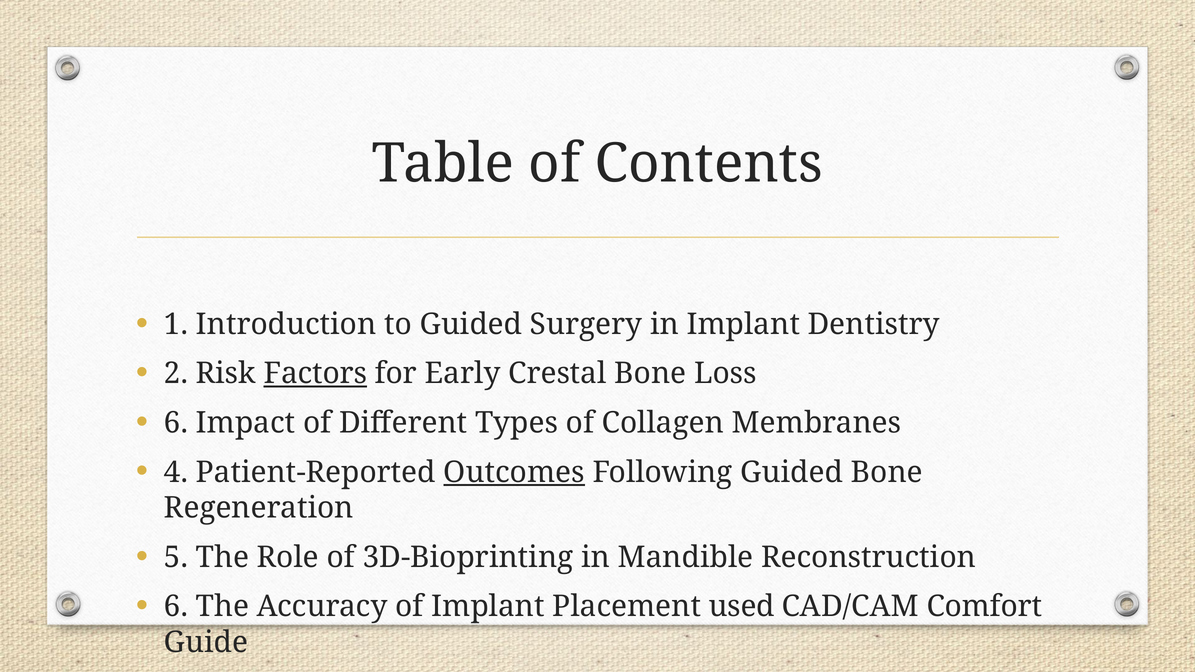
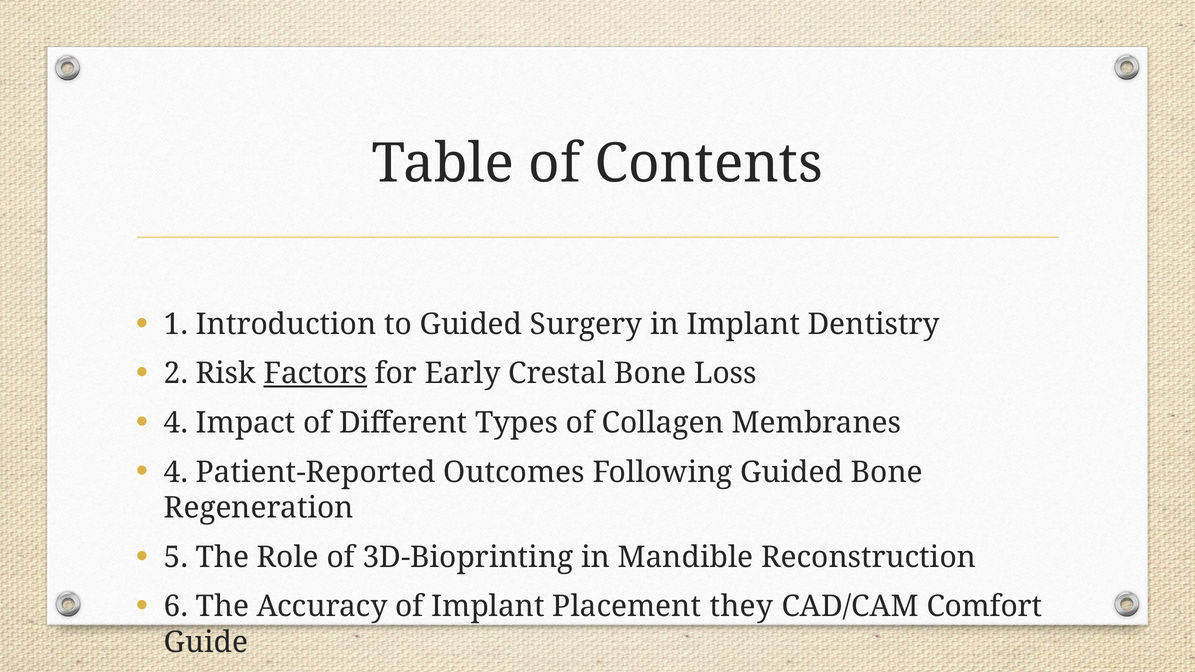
6 at (176, 423): 6 -> 4
Outcomes underline: present -> none
used: used -> they
